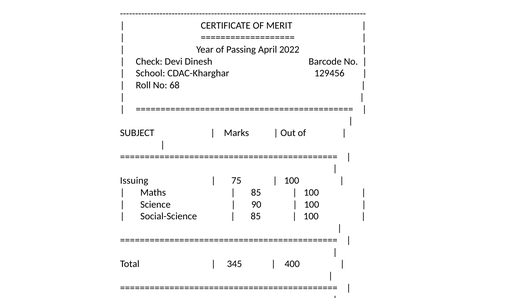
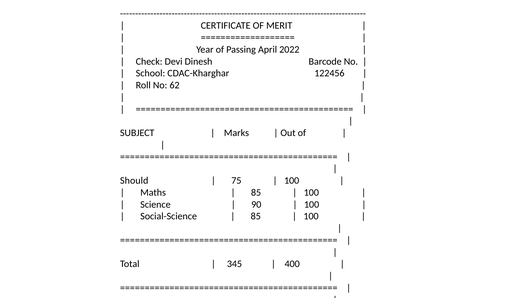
129456: 129456 -> 122456
68: 68 -> 62
Issuing: Issuing -> Should
